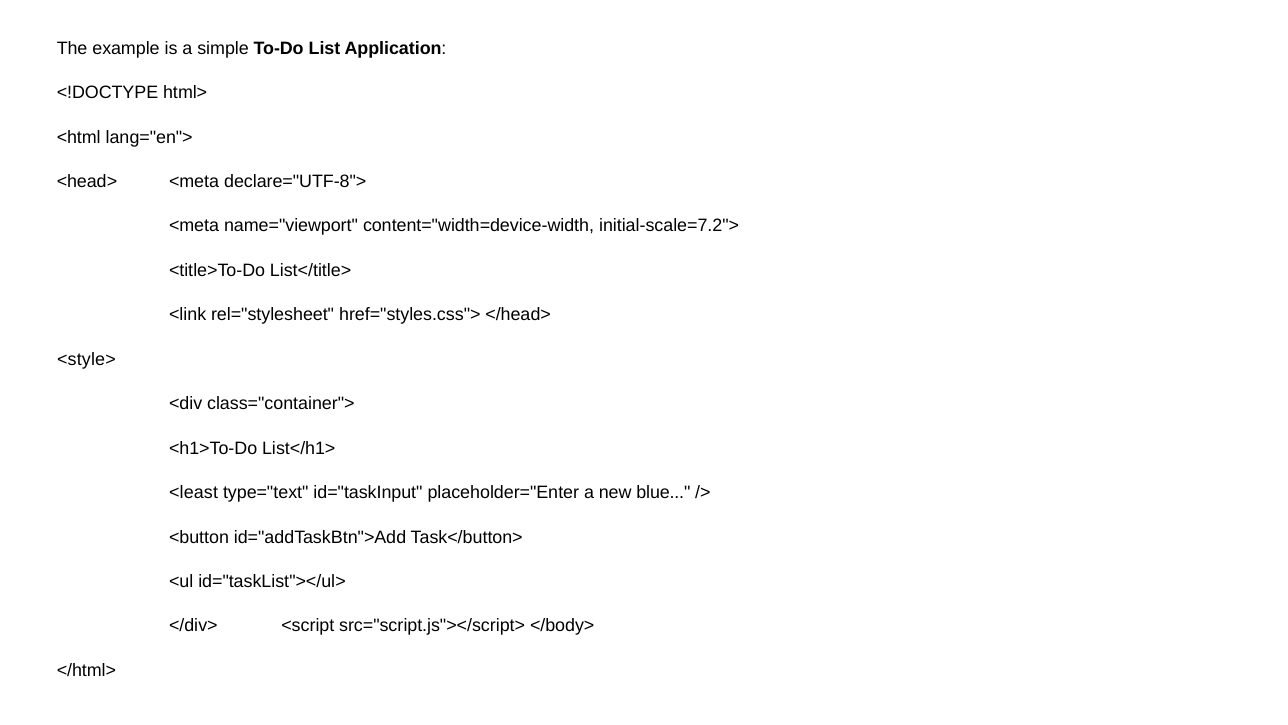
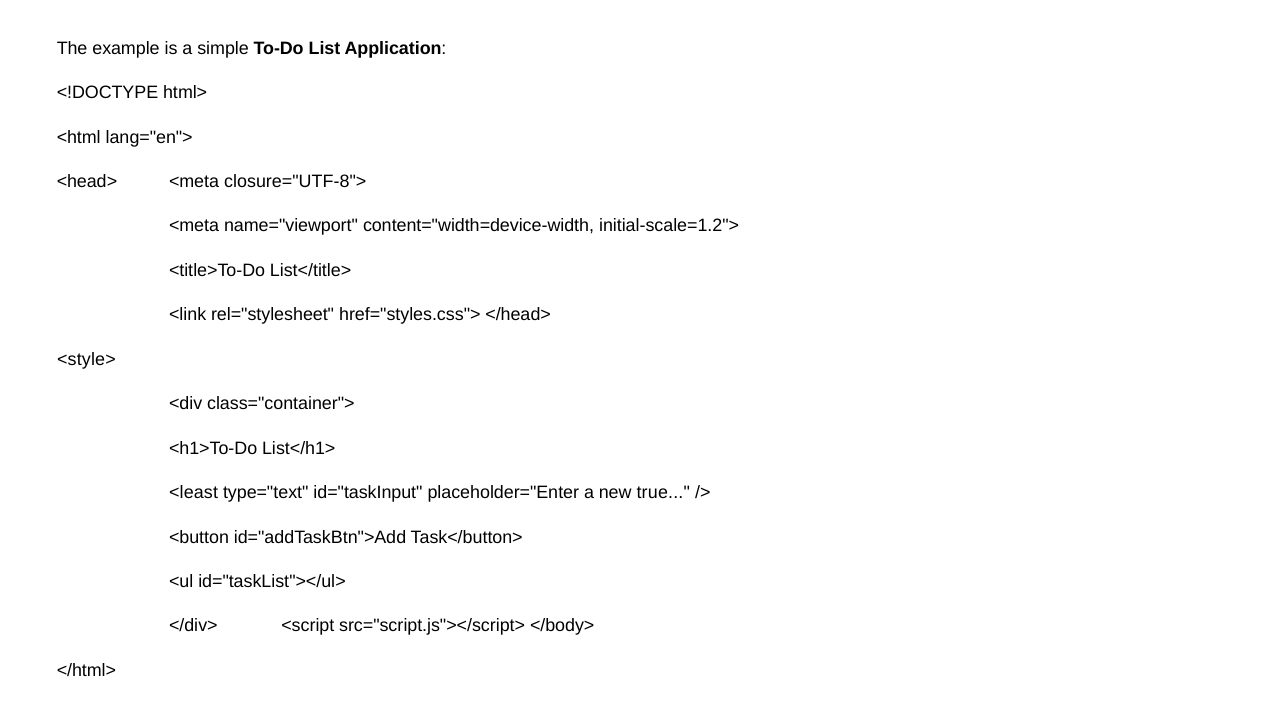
declare="UTF-8">: declare="UTF-8"> -> closure="UTF-8">
initial-scale=7.2">: initial-scale=7.2"> -> initial-scale=1.2">
blue: blue -> true
